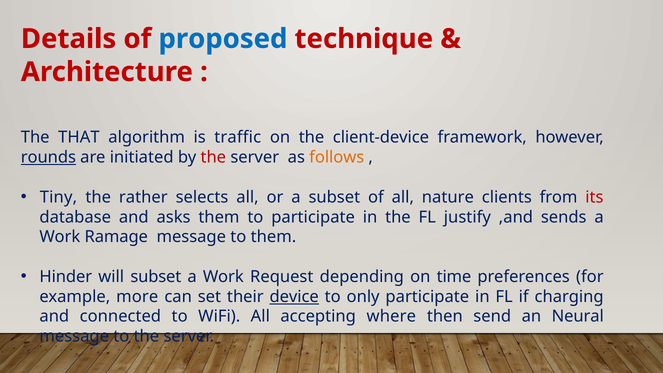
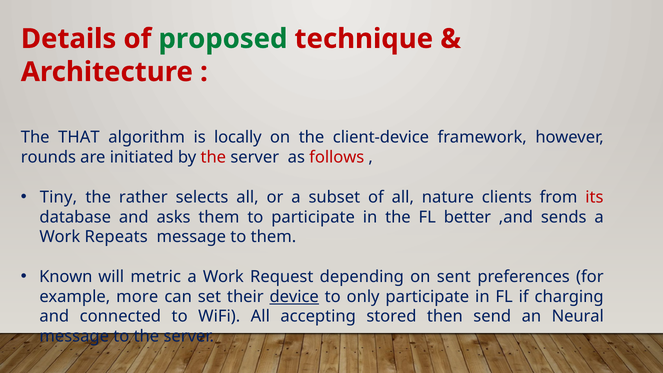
proposed colour: blue -> green
traffic: traffic -> locally
rounds underline: present -> none
follows colour: orange -> red
justify: justify -> better
Ramage: Ramage -> Repeats
Hinder: Hinder -> Known
will subset: subset -> metric
time: time -> sent
where: where -> stored
